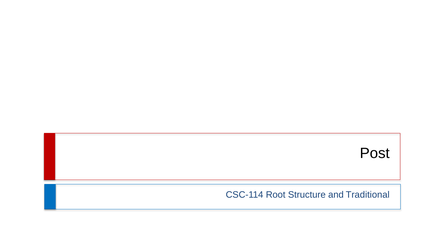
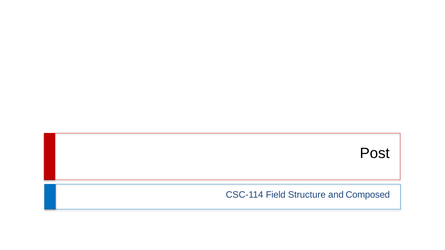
Root: Root -> Field
Traditional: Traditional -> Composed
